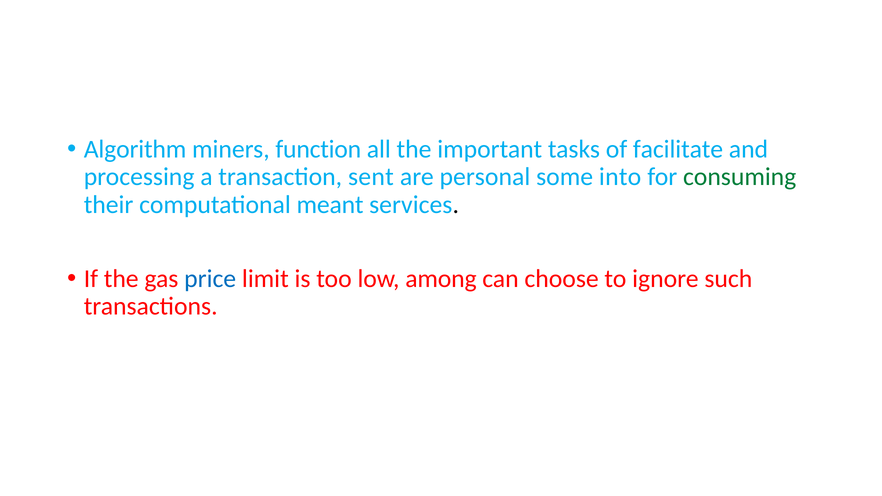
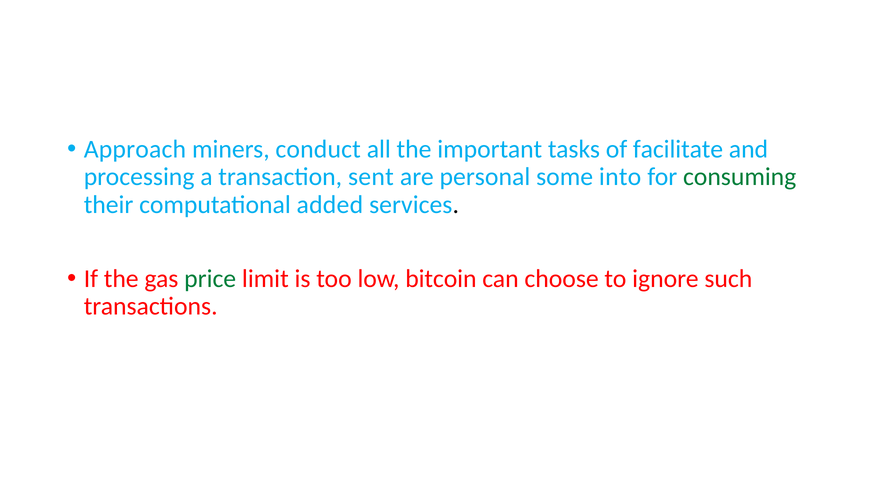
Algorithm: Algorithm -> Approach
function: function -> conduct
meant: meant -> added
price colour: blue -> green
among: among -> bitcoin
